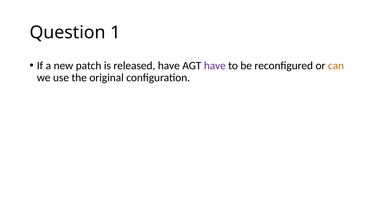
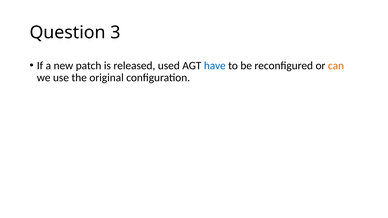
1: 1 -> 3
released have: have -> used
have at (215, 66) colour: purple -> blue
